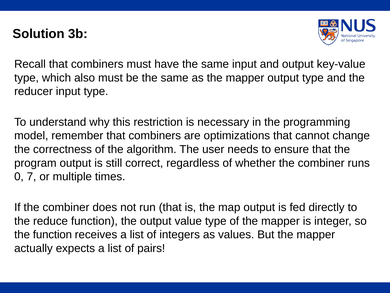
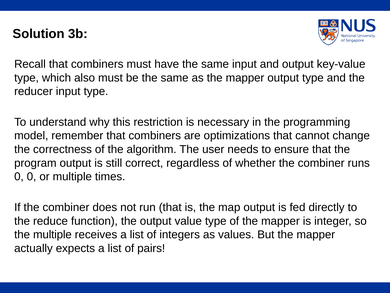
0 7: 7 -> 0
the function: function -> multiple
